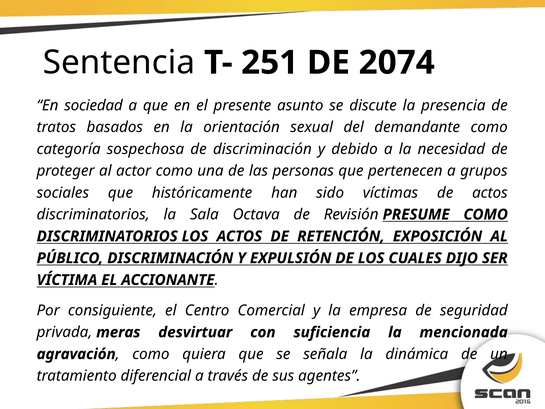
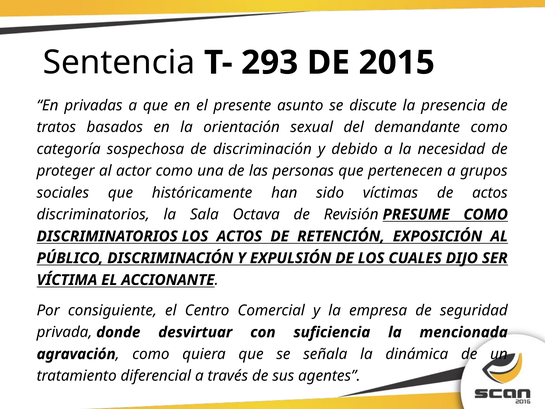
251: 251 -> 293
2074: 2074 -> 2015
sociedad: sociedad -> privadas
meras: meras -> donde
